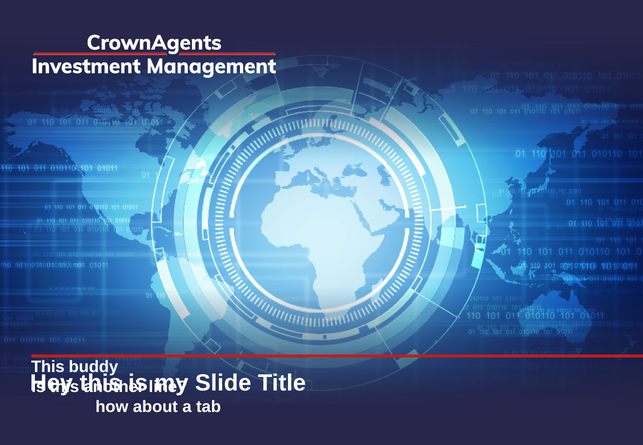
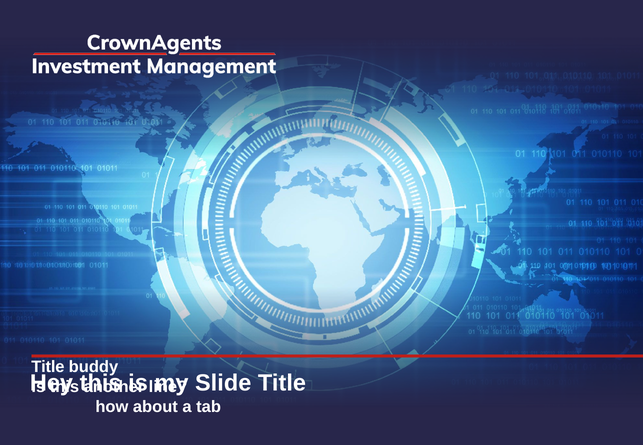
This at (48, 367): This -> Title
